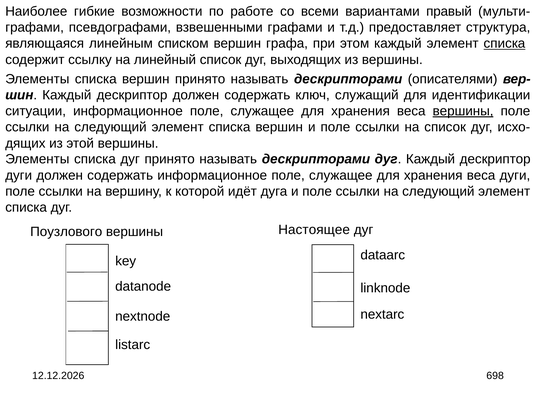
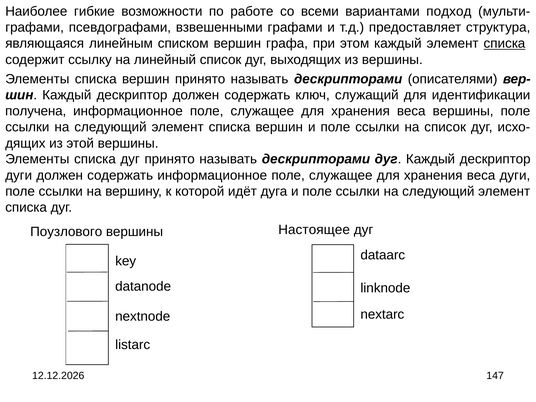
правый: правый -> подход
ситуации: ситуации -> получена
вершины at (463, 111) underline: present -> none
698: 698 -> 147
